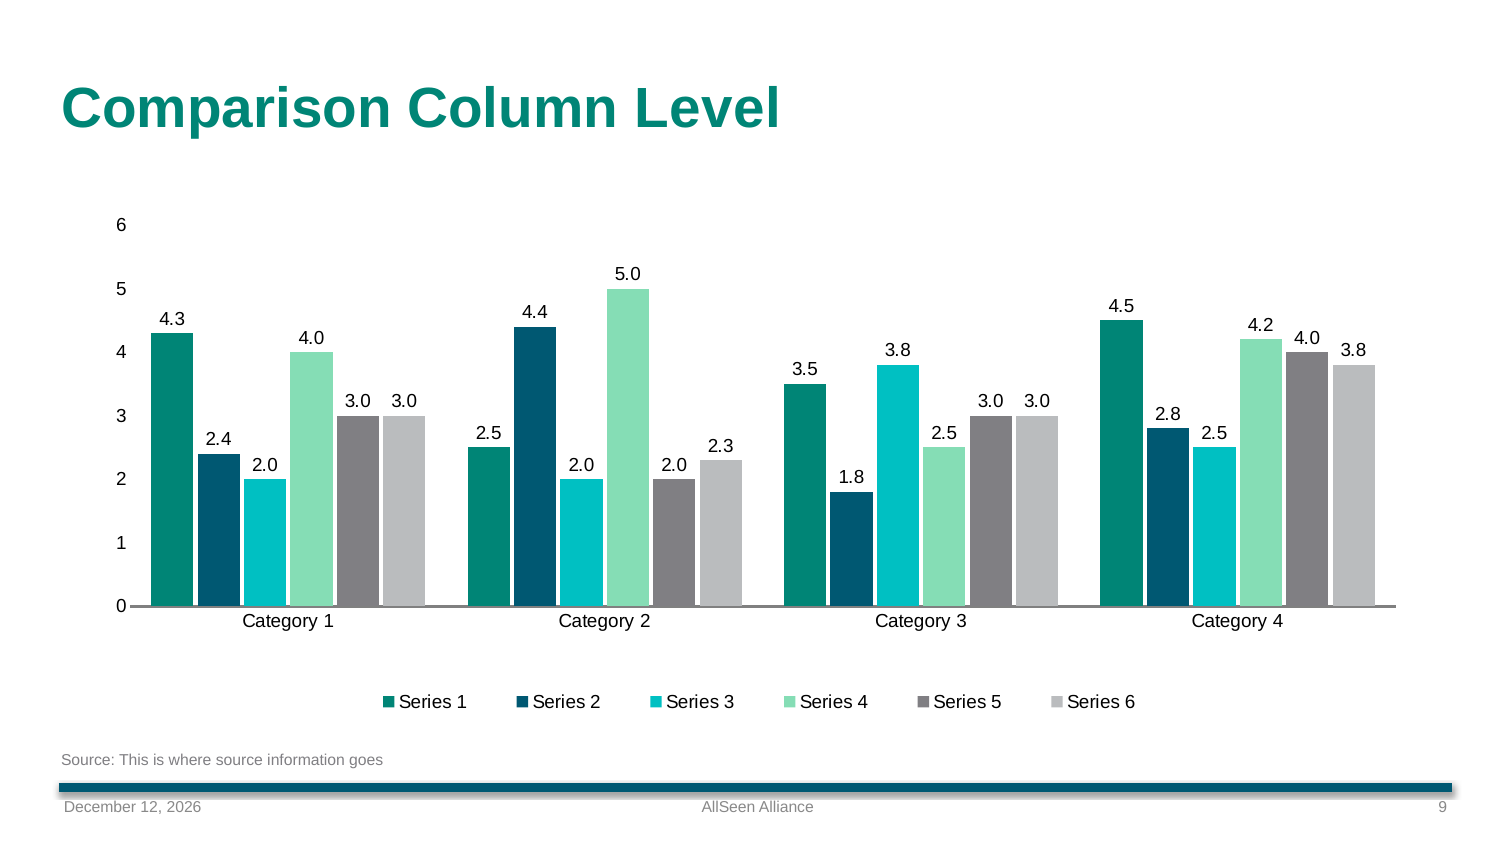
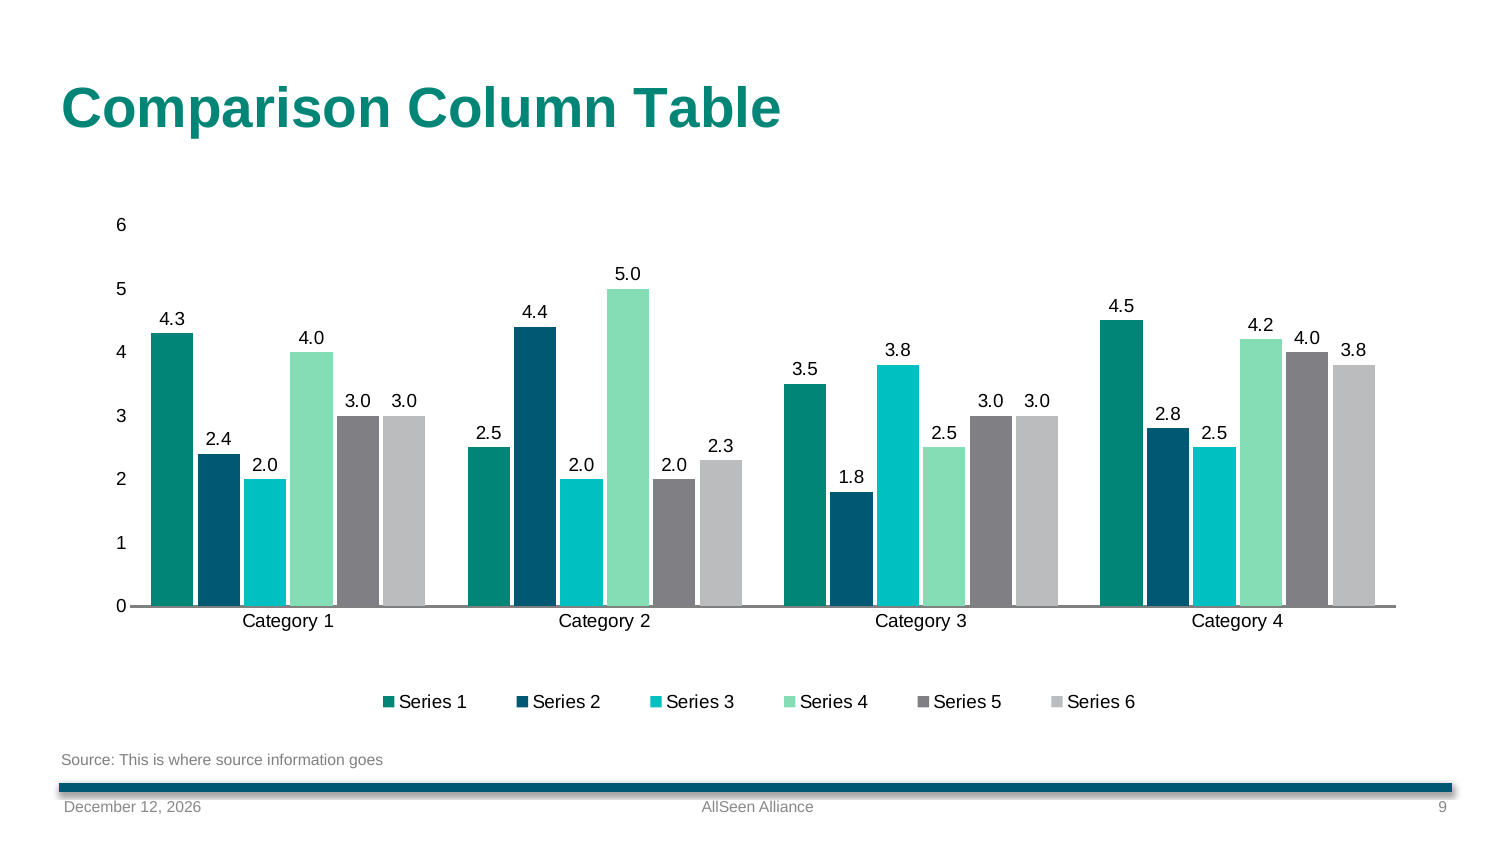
Level: Level -> Table
